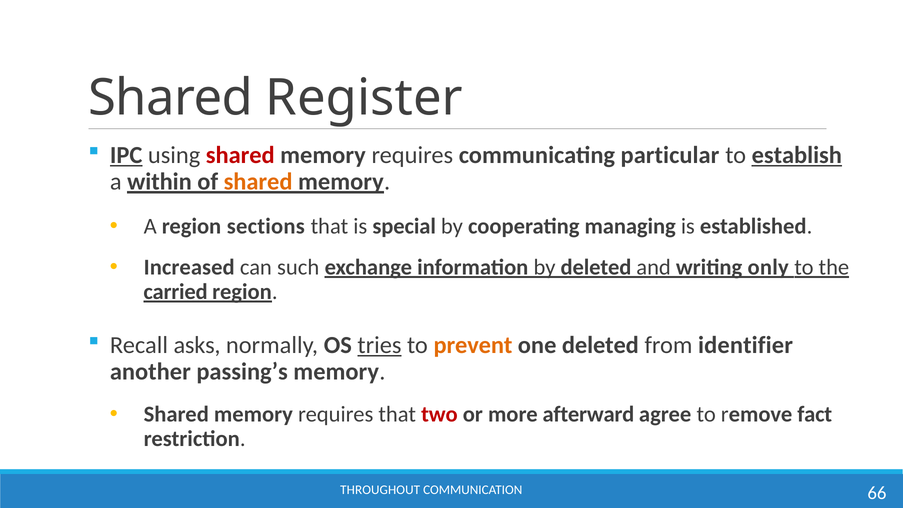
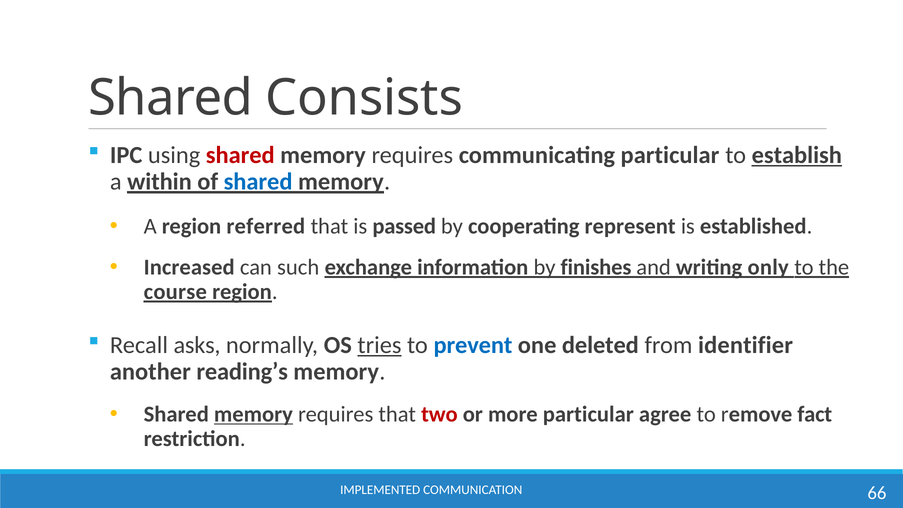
Register: Register -> Consists
IPC underline: present -> none
shared at (258, 182) colour: orange -> blue
sections: sections -> referred
special: special -> passed
managing: managing -> represent
by deleted: deleted -> finishes
carried: carried -> course
prevent colour: orange -> blue
passing’s: passing’s -> reading’s
memory at (253, 414) underline: none -> present
more afterward: afterward -> particular
THROUGHOUT: THROUGHOUT -> IMPLEMENTED
